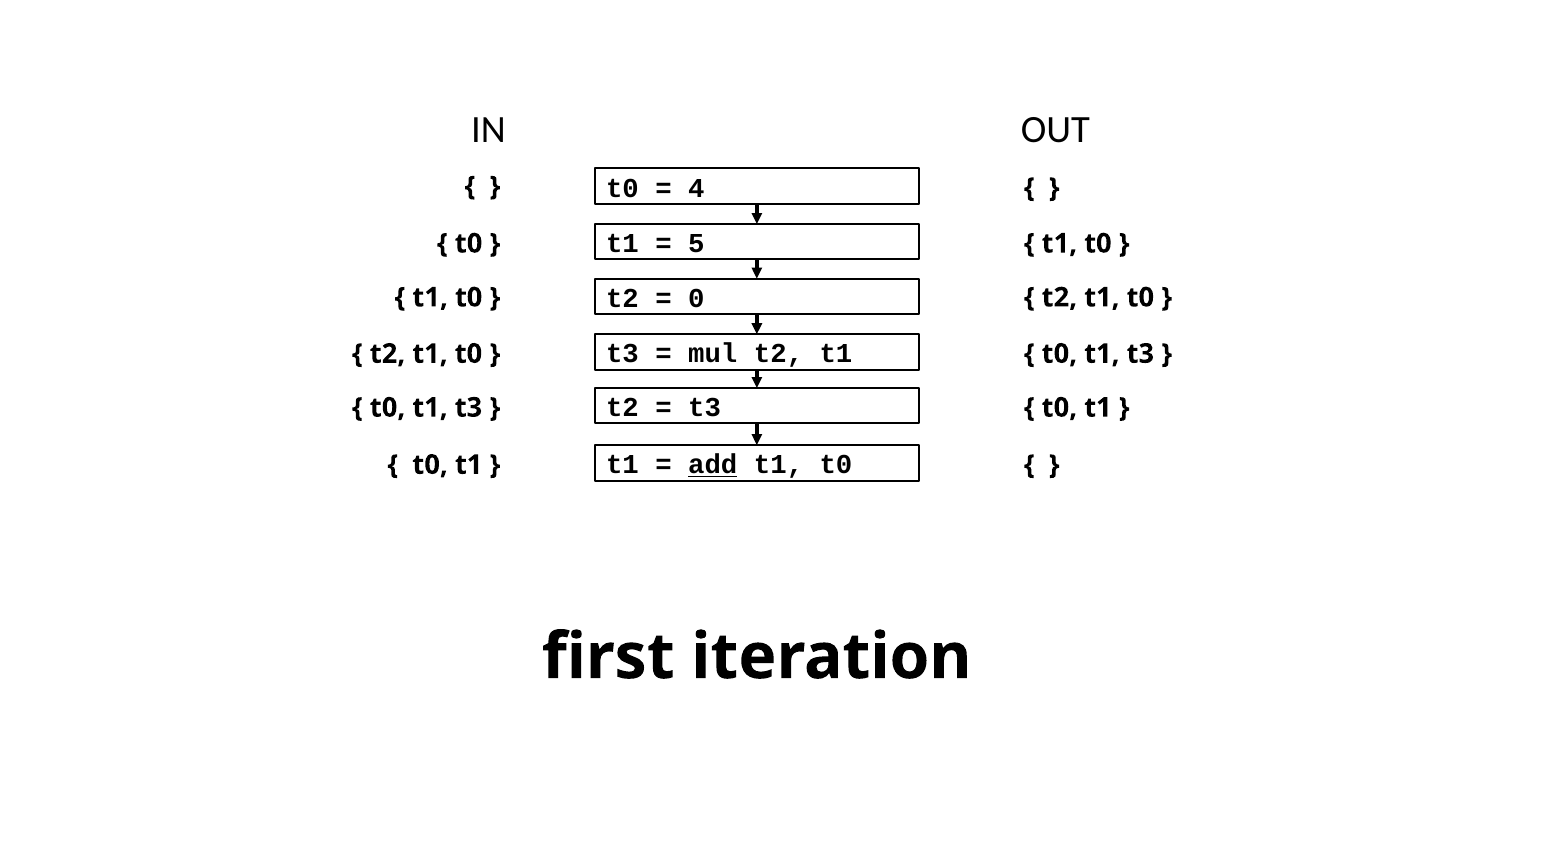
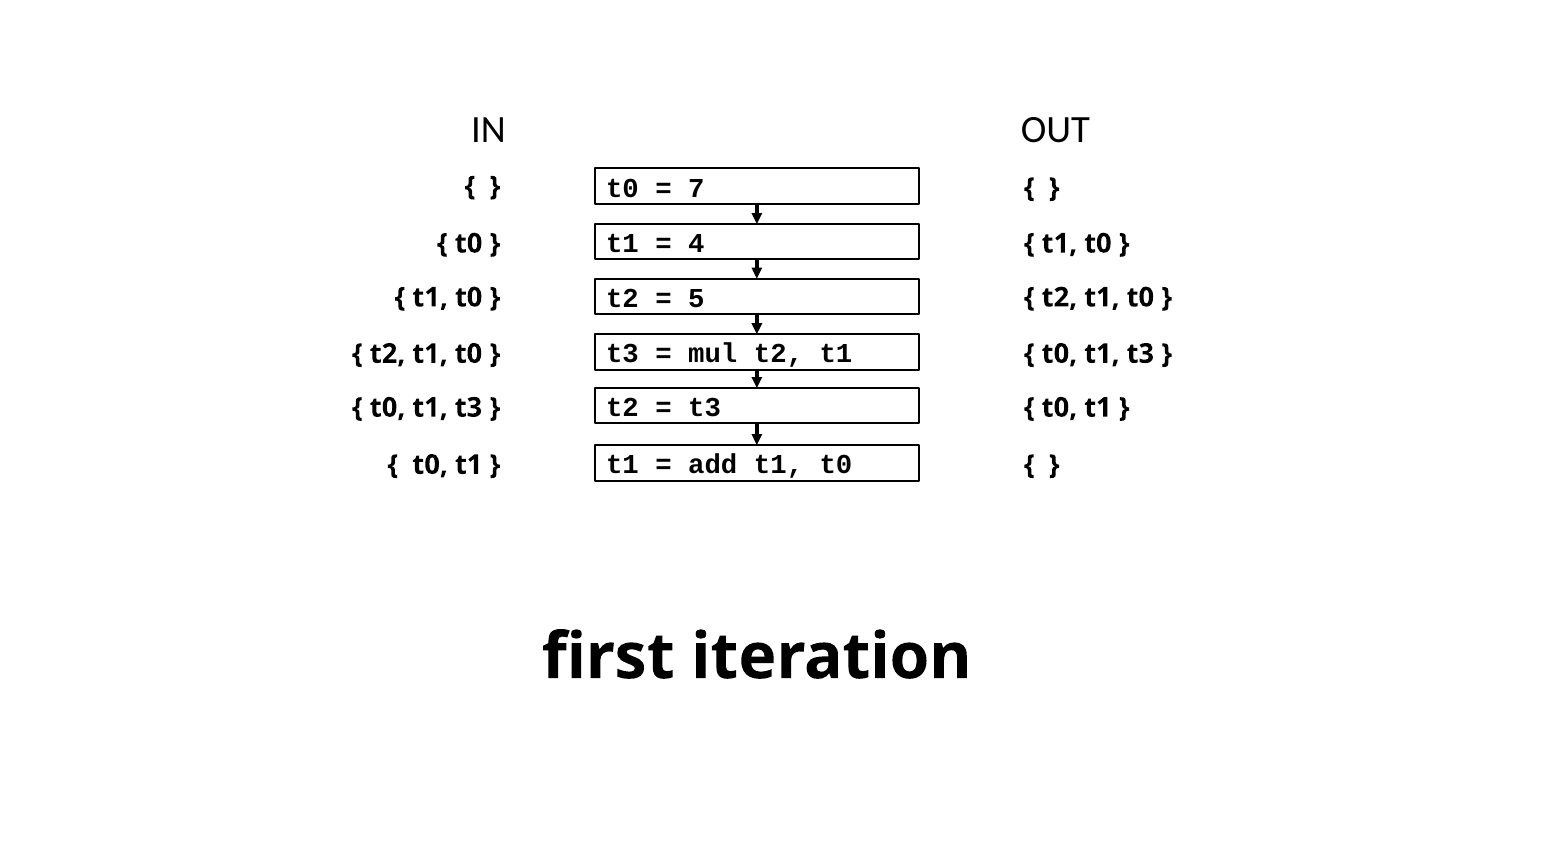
4: 4 -> 7
5: 5 -> 4
0: 0 -> 5
add underline: present -> none
